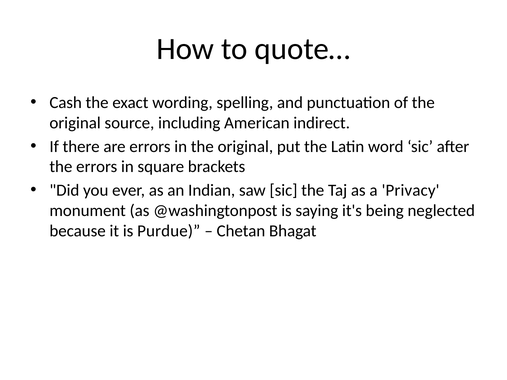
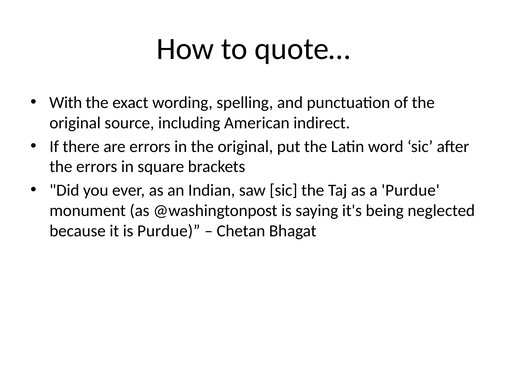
Cash: Cash -> With
a Privacy: Privacy -> Purdue
